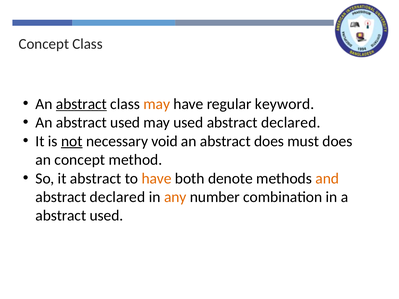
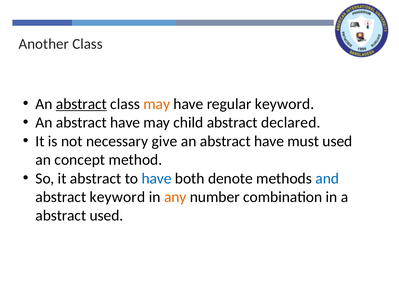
Concept at (44, 44): Concept -> Another
used at (125, 123): used -> have
may used: used -> child
not underline: present -> none
void: void -> give
does at (269, 141): does -> have
must does: does -> used
have at (157, 179) colour: orange -> blue
and colour: orange -> blue
declared at (117, 197): declared -> keyword
